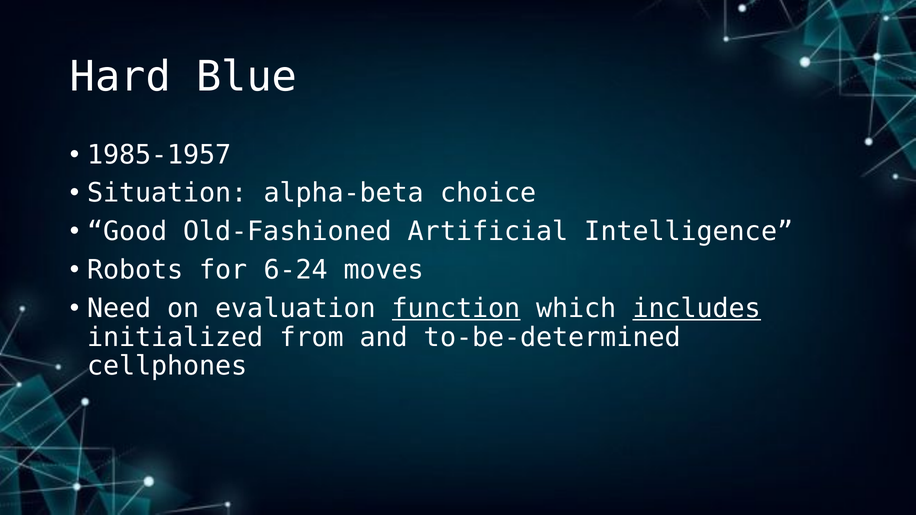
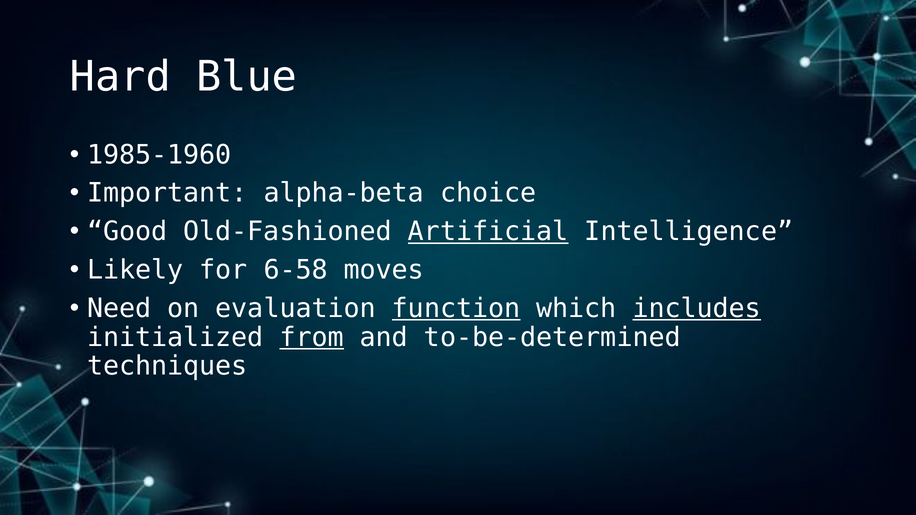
1985-1957: 1985-1957 -> 1985-1960
Situation: Situation -> Important
Artificial underline: none -> present
Robots: Robots -> Likely
6-24: 6-24 -> 6-58
from underline: none -> present
cellphones: cellphones -> techniques
